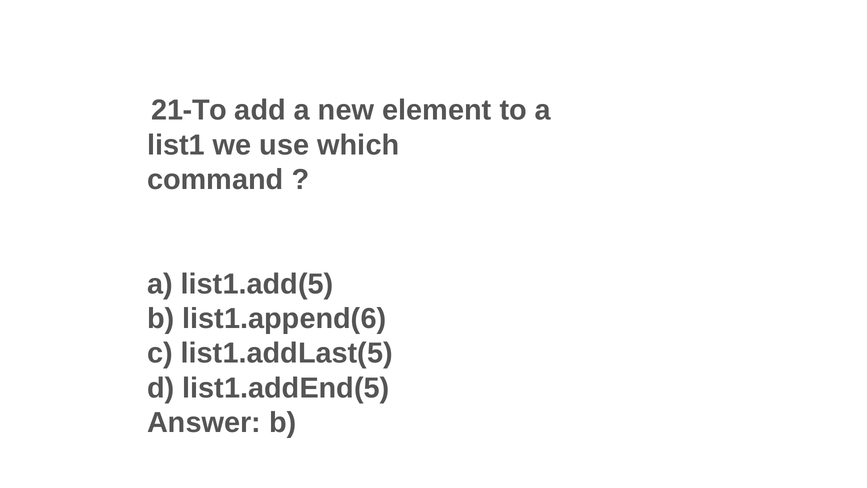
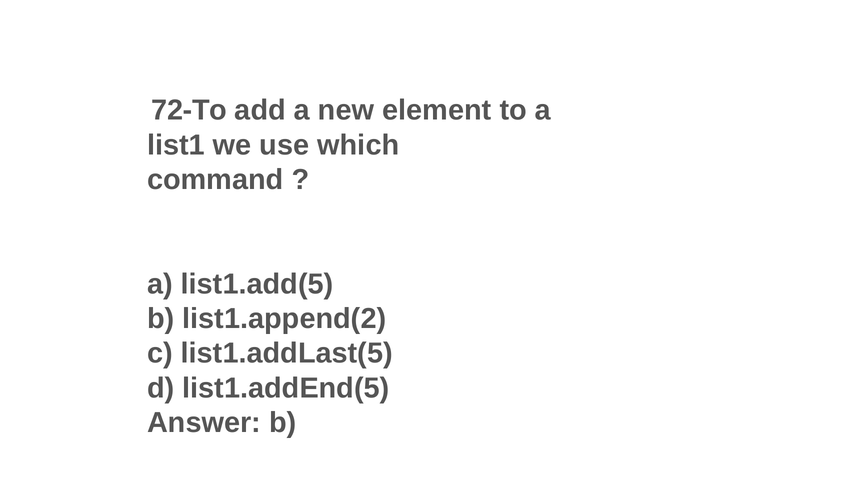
21-To: 21-To -> 72-To
list1.append(6: list1.append(6 -> list1.append(2
